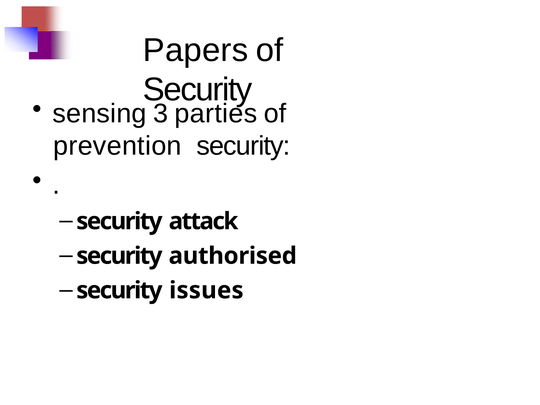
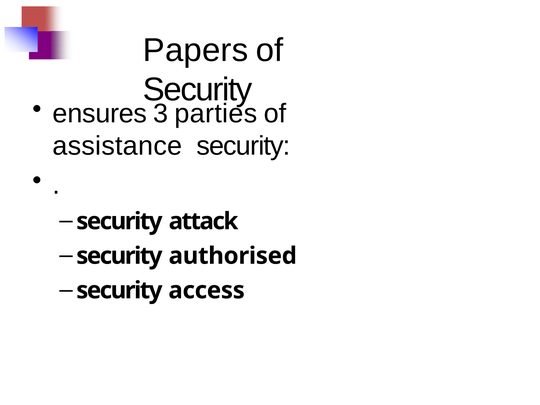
sensing: sensing -> ensures
prevention: prevention -> assistance
issues: issues -> access
